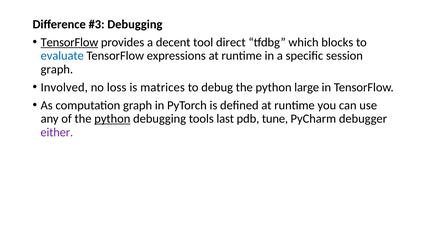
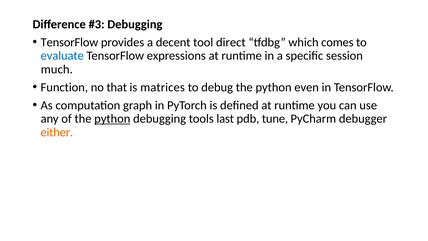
TensorFlow at (69, 42) underline: present -> none
blocks: blocks -> comes
graph at (57, 69): graph -> much
Involved: Involved -> Function
loss: loss -> that
large: large -> even
either colour: purple -> orange
